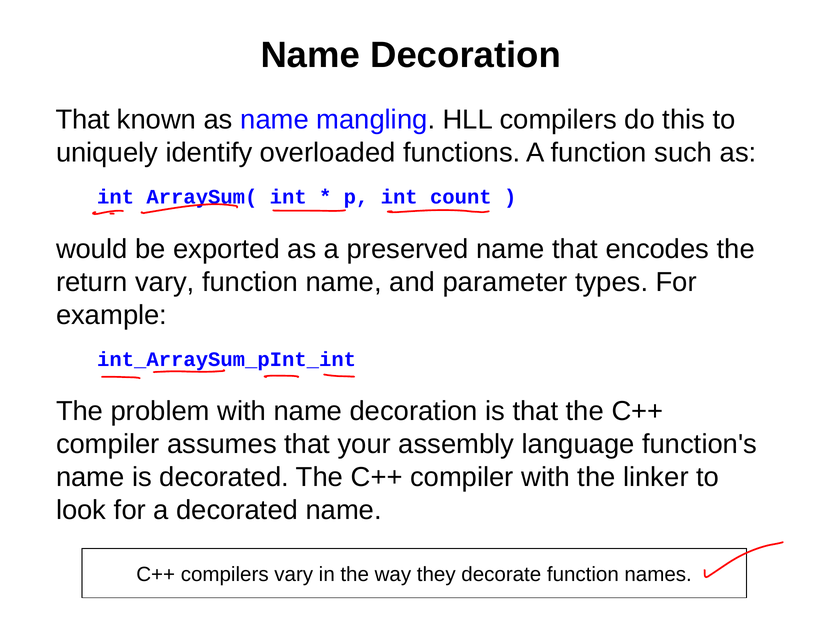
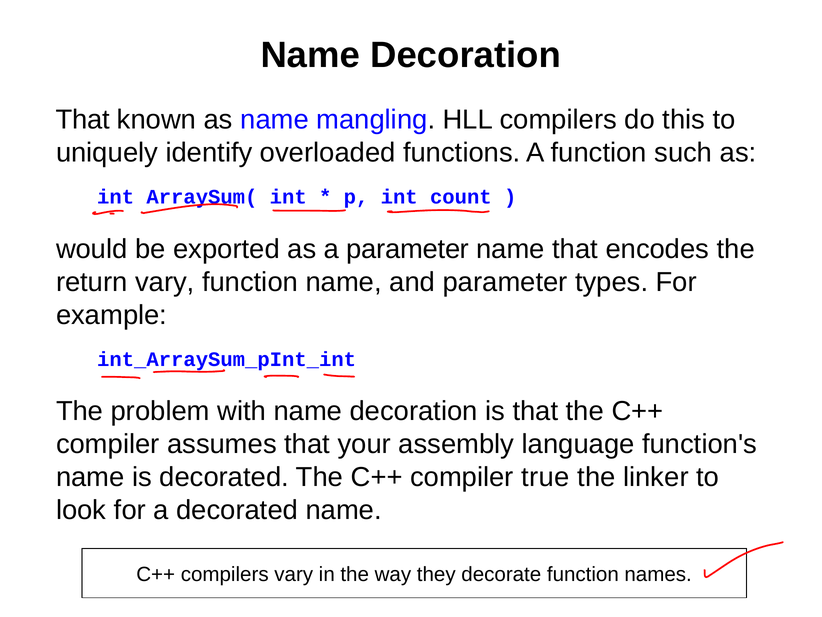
a preserved: preserved -> parameter
compiler with: with -> true
